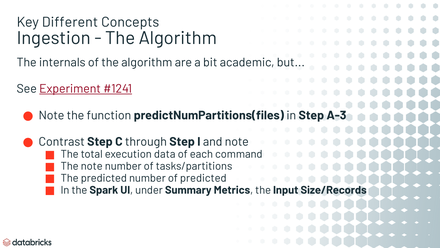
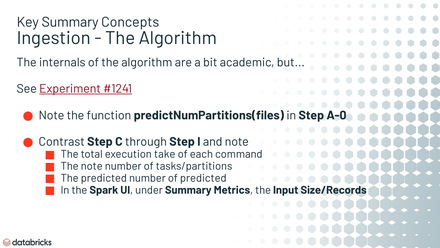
Key Different: Different -> Summary
A-3: A-3 -> A-0
data: data -> take
